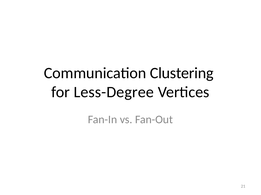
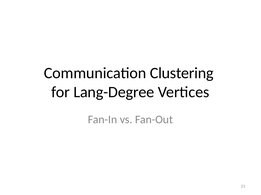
Less-Degree: Less-Degree -> Lang-Degree
